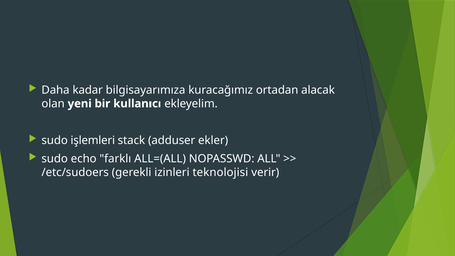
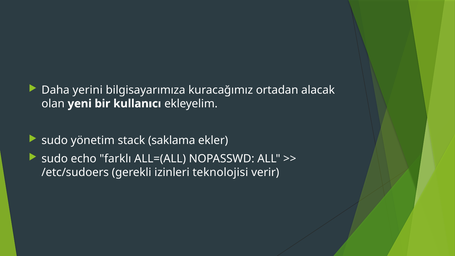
kadar: kadar -> yerini
işlemleri: işlemleri -> yönetim
adduser: adduser -> saklama
